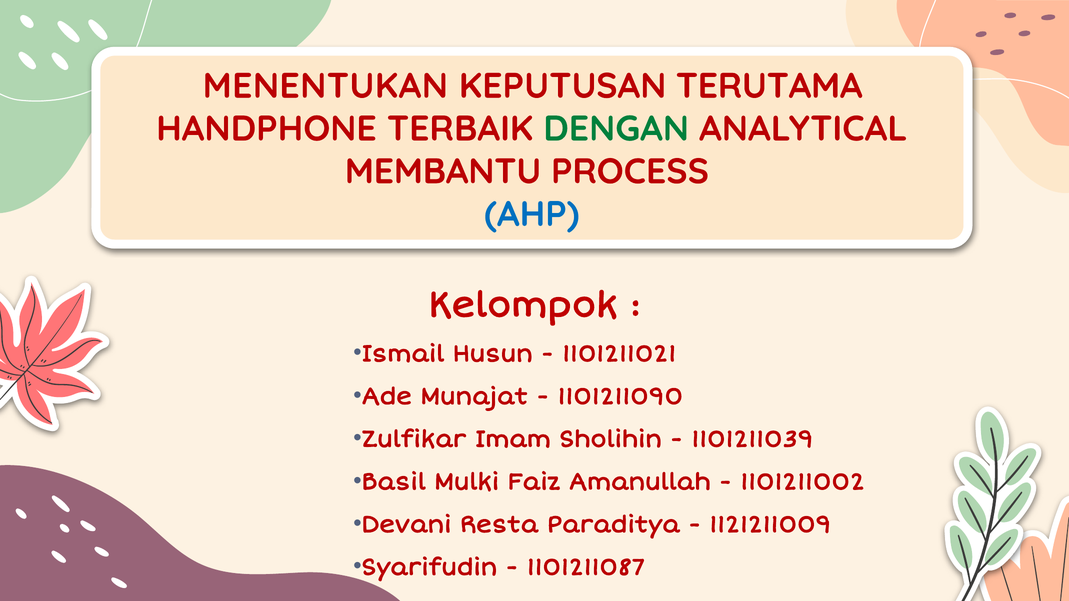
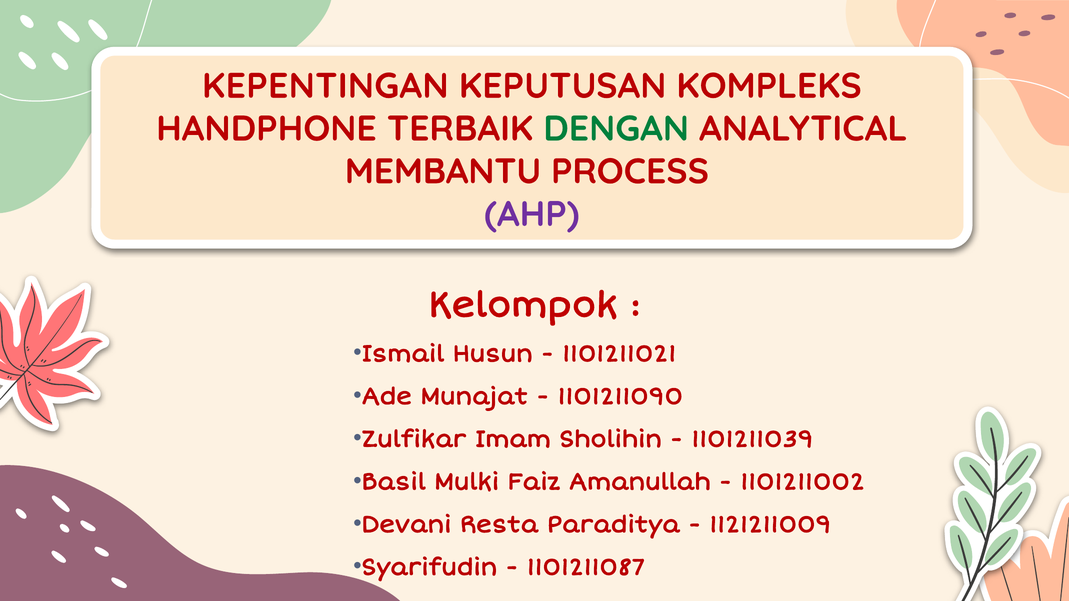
MENENTUKAN: MENENTUKAN -> KEPENTINGAN
TERUTAMA: TERUTAMA -> KOMPLEKS
AHP colour: blue -> purple
